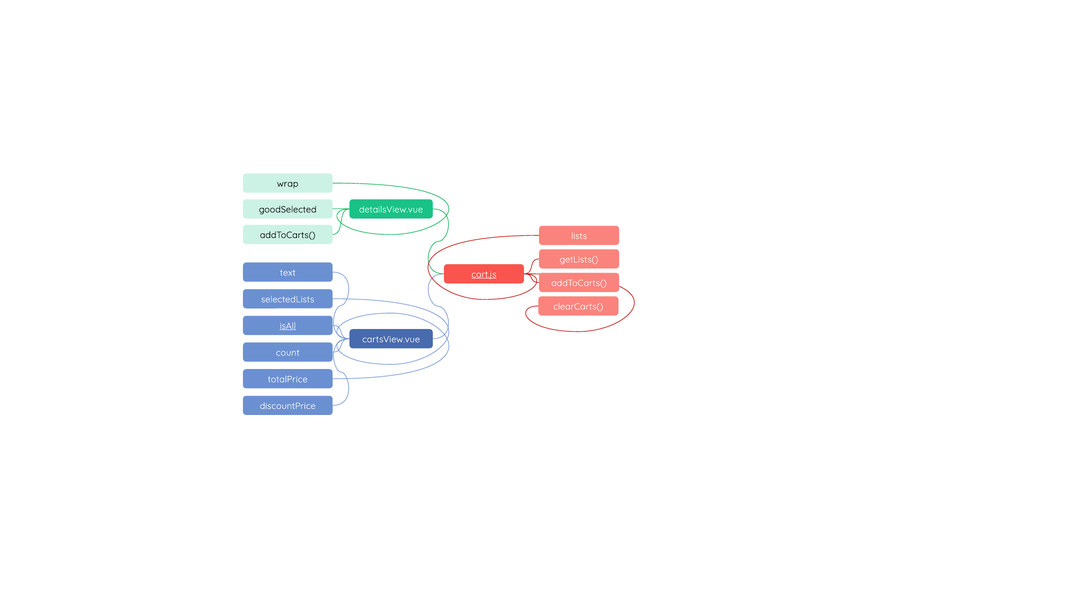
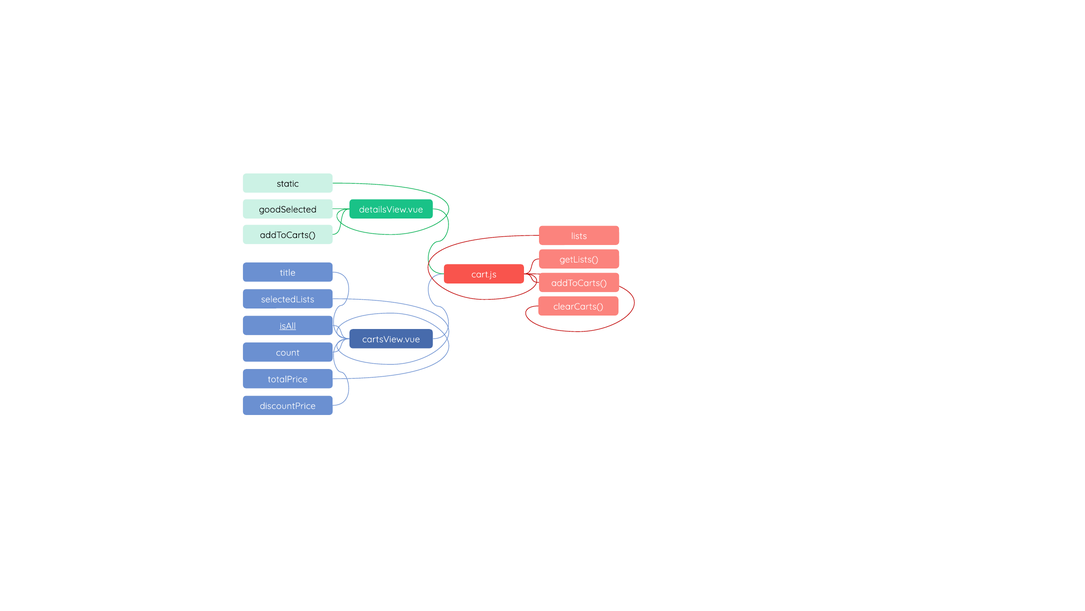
wrap: wrap -> static
text: text -> title
cart.js underline: present -> none
